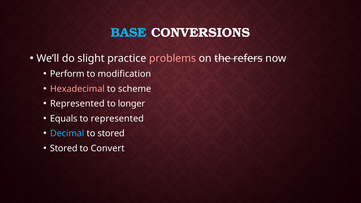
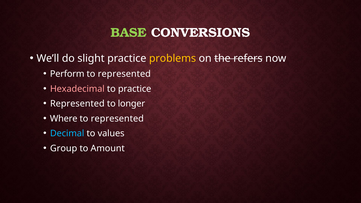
BASE colour: light blue -> light green
problems colour: pink -> yellow
modification at (124, 74): modification -> represented
to scheme: scheme -> practice
Equals: Equals -> Where
to stored: stored -> values
Stored at (64, 148): Stored -> Group
Convert: Convert -> Amount
